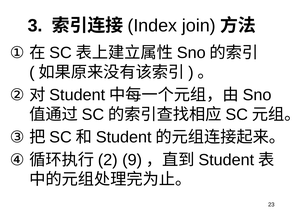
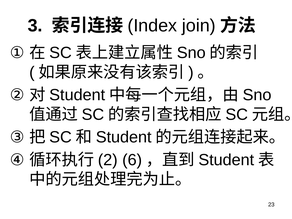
9: 9 -> 6
